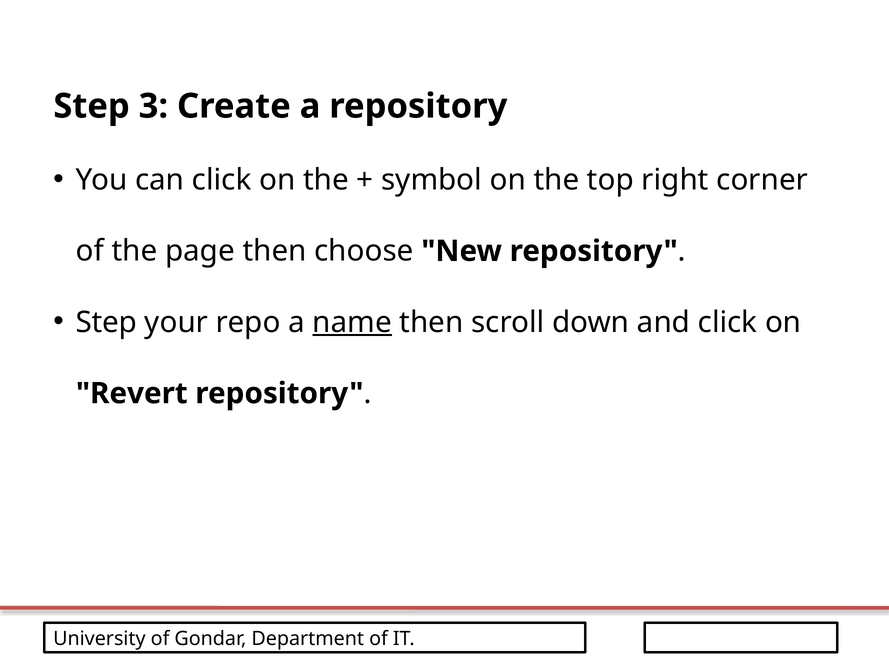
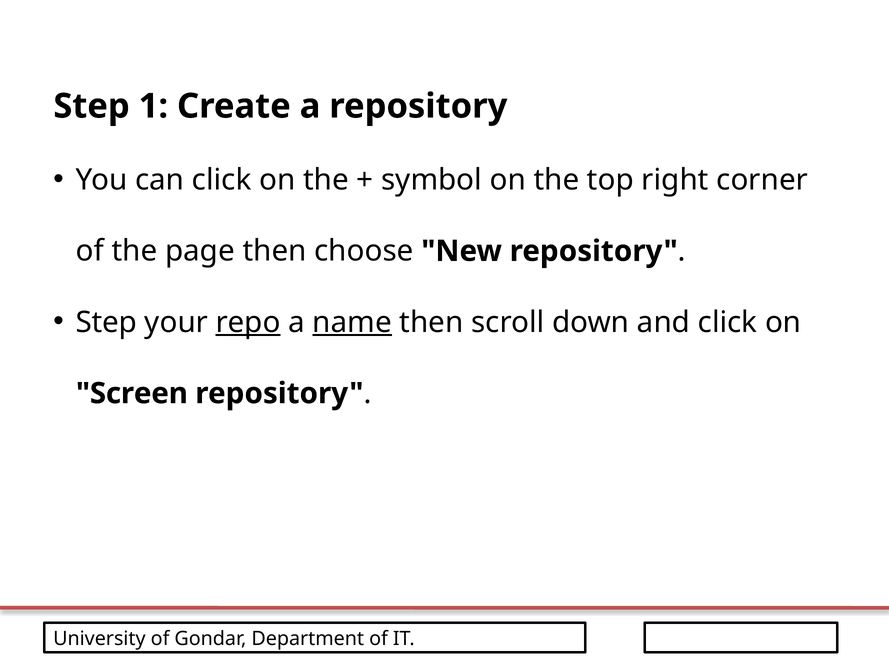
3: 3 -> 1
repo underline: none -> present
Revert: Revert -> Screen
